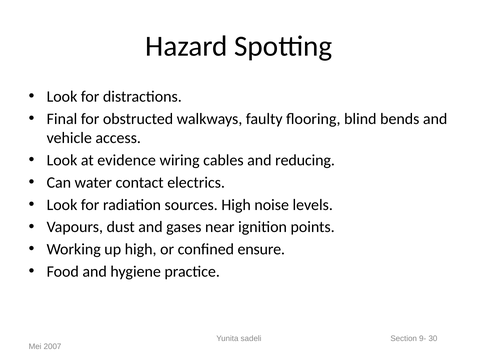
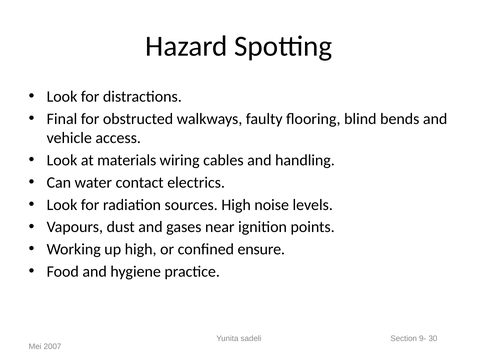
evidence: evidence -> materials
reducing: reducing -> handling
